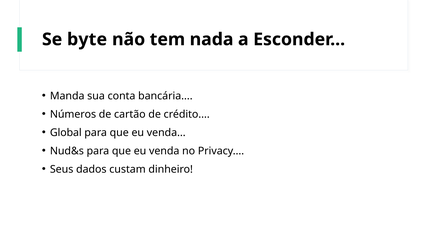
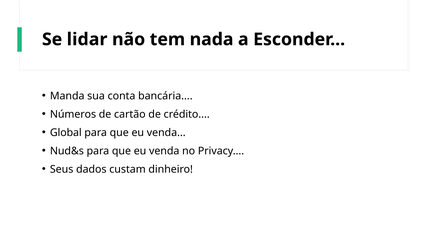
byte: byte -> lidar
